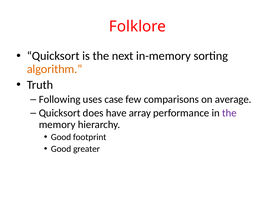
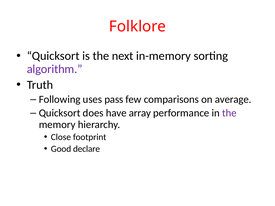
algorithm colour: orange -> purple
case: case -> pass
Good at (61, 137): Good -> Close
greater: greater -> declare
